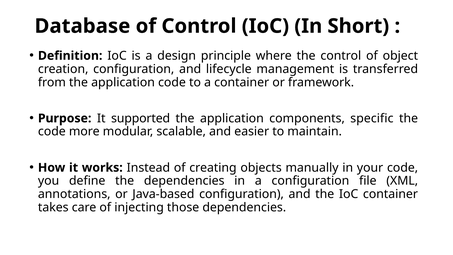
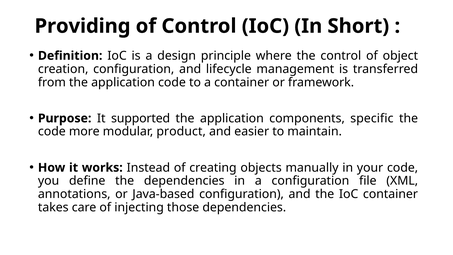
Database: Database -> Providing
scalable: scalable -> product
